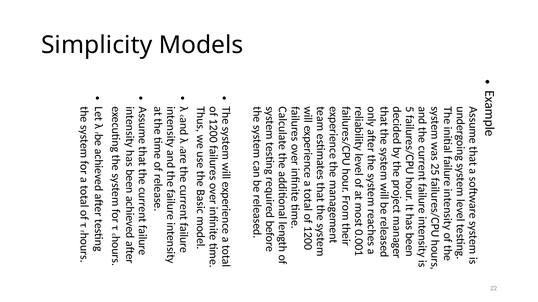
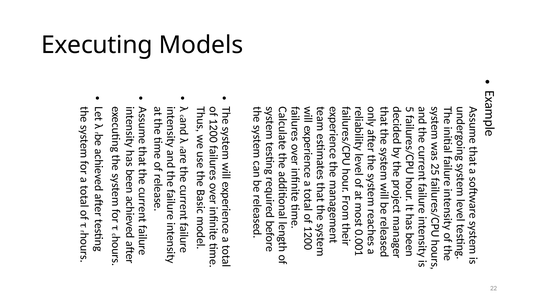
Simplicity: Simplicity -> Executing
